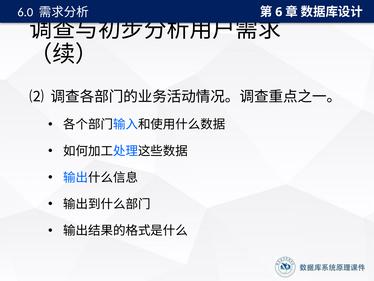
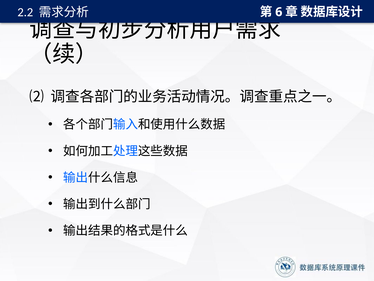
6.0: 6.0 -> 2.2
